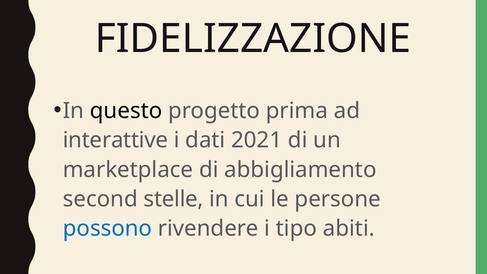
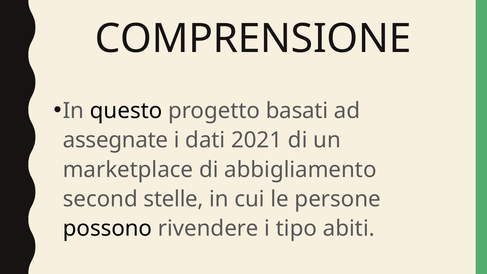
FIDELIZZAZIONE: FIDELIZZAZIONE -> COMPRENSIONE
prima: prima -> basati
interattive: interattive -> assegnate
possono colour: blue -> black
